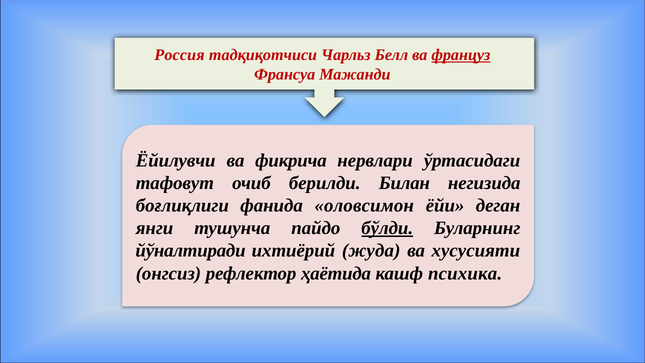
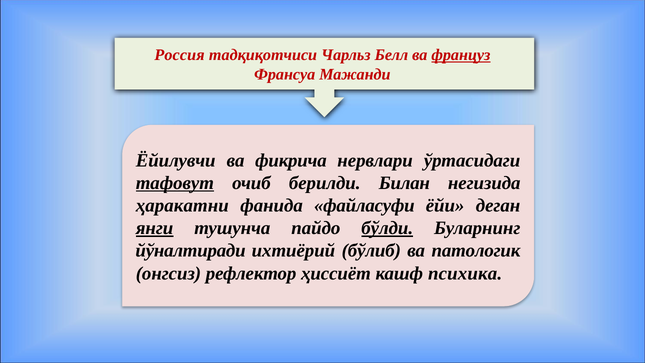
тафовут underline: none -> present
боғлиқлиги: боғлиқлиги -> ҳаракатни
оловсимон: оловсимон -> файласуфи
янги underline: none -> present
жуда: жуда -> бўлиб
хусусияти: хусусияти -> патологик
ҳаётида: ҳаётида -> ҳиссиёт
